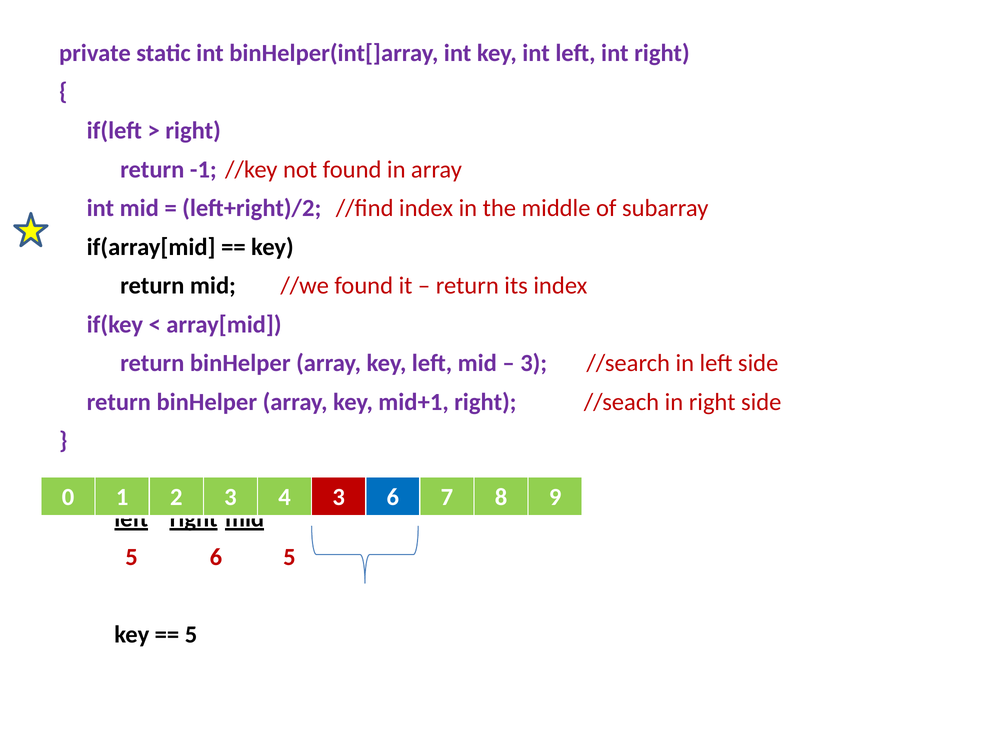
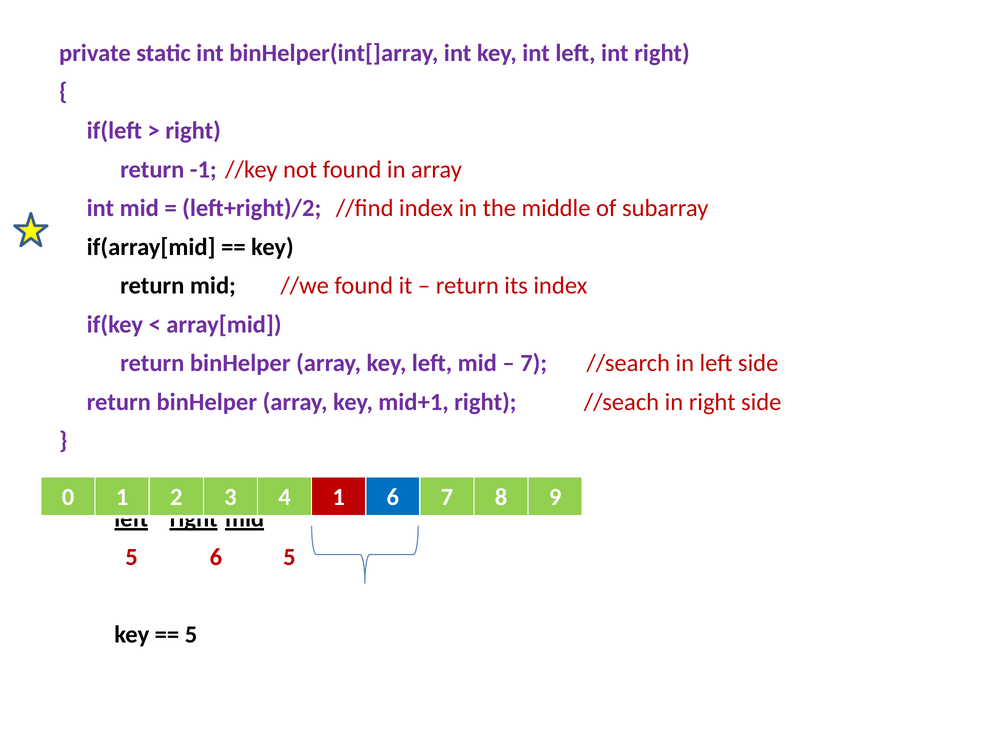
3 at (534, 363): 3 -> 7
4 3: 3 -> 1
